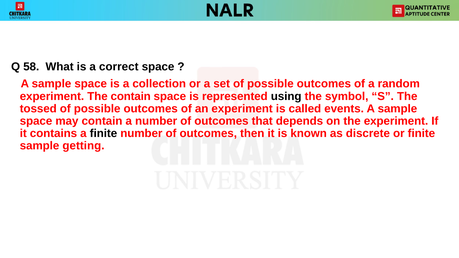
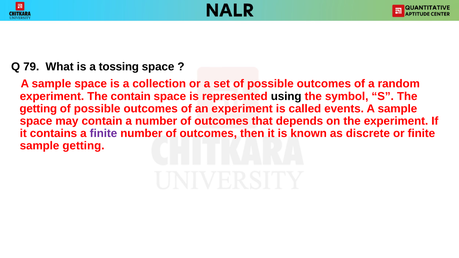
58: 58 -> 79
correct: correct -> tossing
tossed at (38, 109): tossed -> getting
finite at (104, 133) colour: black -> purple
